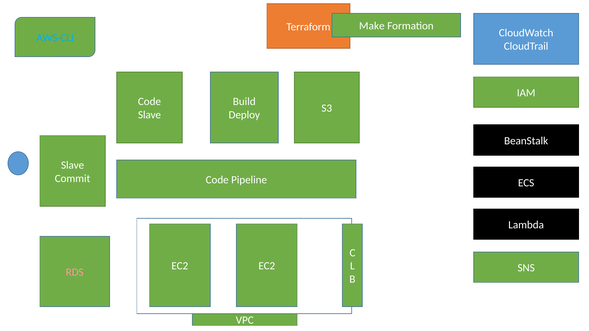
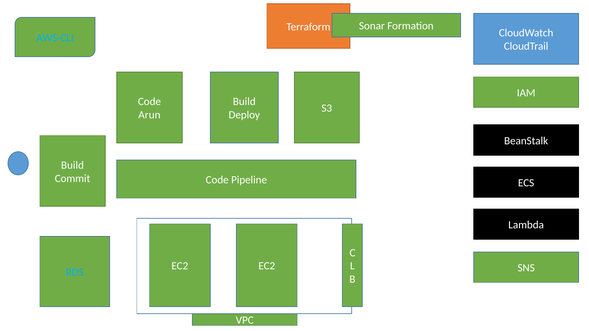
Make: Make -> Sonar
Slave at (150, 115): Slave -> Arun
Slave at (73, 165): Slave -> Build
RDS colour: pink -> light blue
